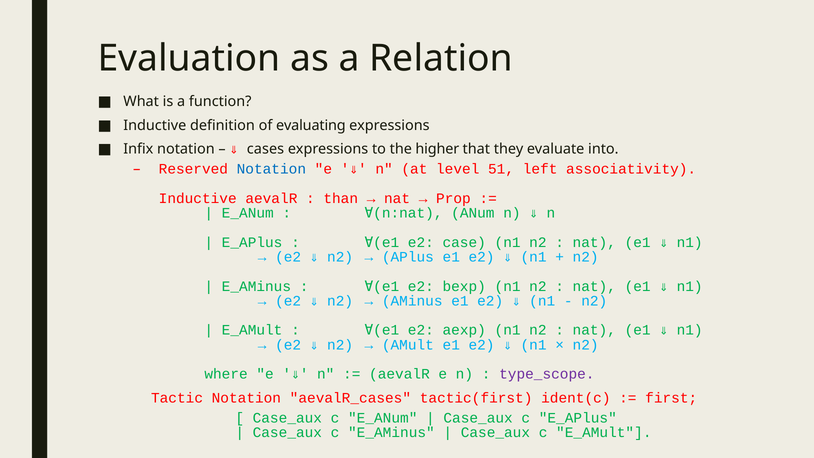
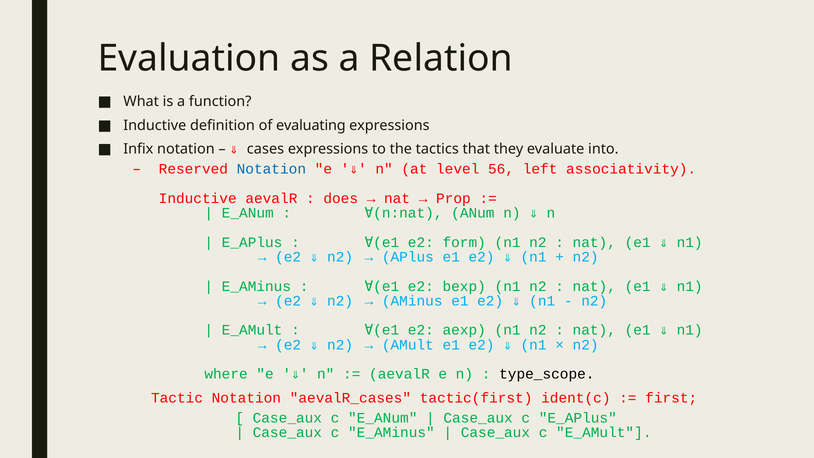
higher: higher -> tactics
51: 51 -> 56
than: than -> does
case: case -> form
type_scope colour: purple -> black
